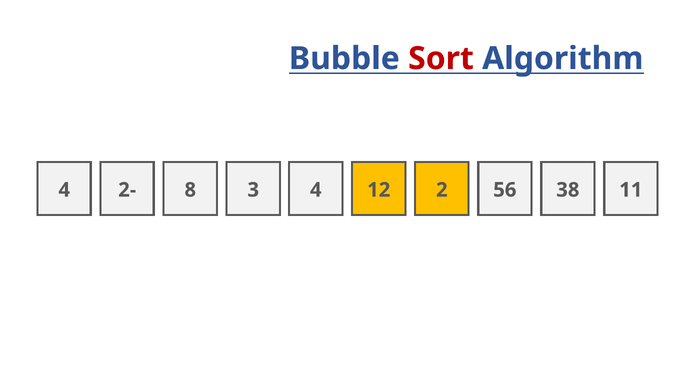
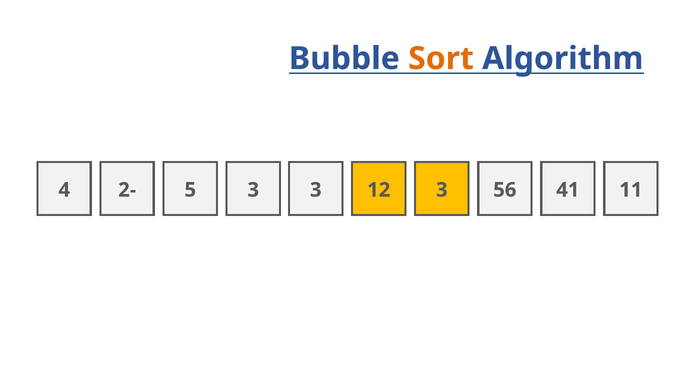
Sort colour: red -> orange
8: 8 -> 5
3 4: 4 -> 3
12 2: 2 -> 3
38: 38 -> 41
